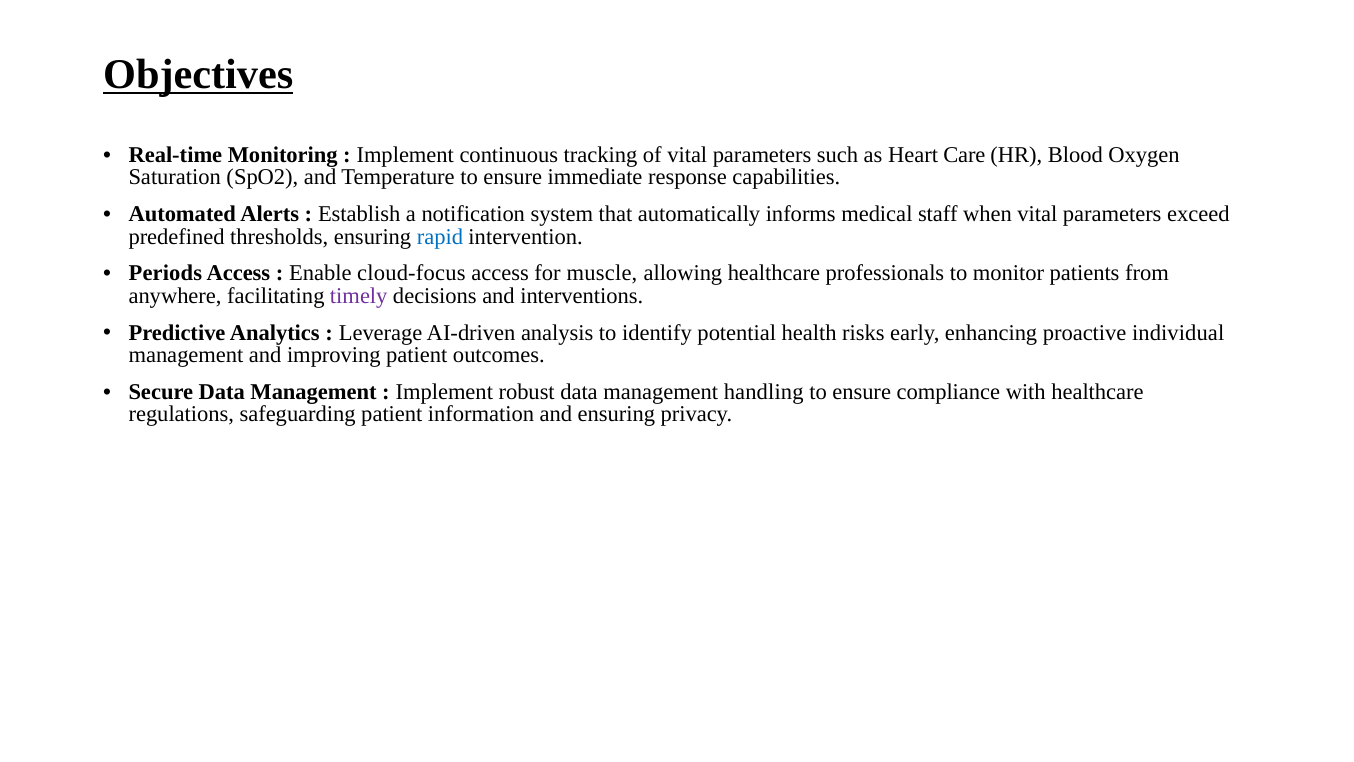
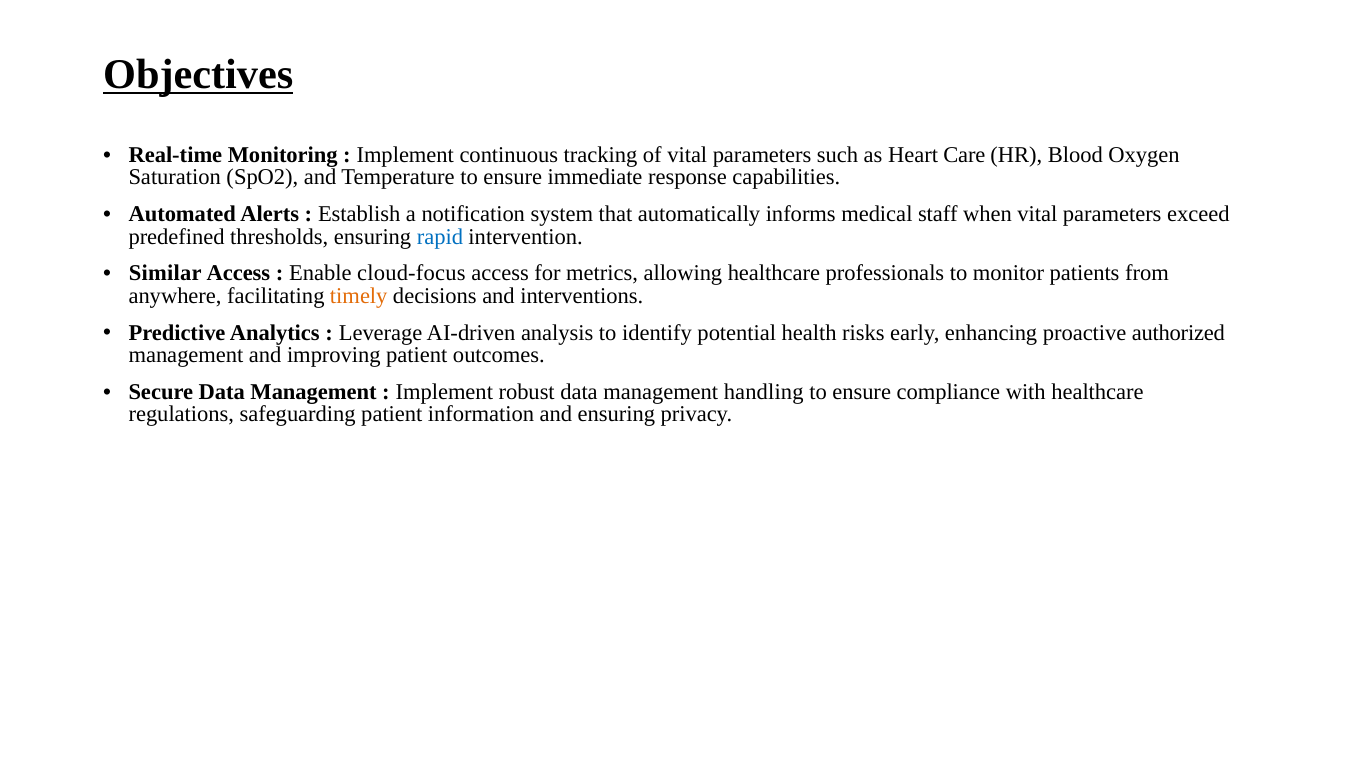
Periods: Periods -> Similar
muscle: muscle -> metrics
timely colour: purple -> orange
individual: individual -> authorized
